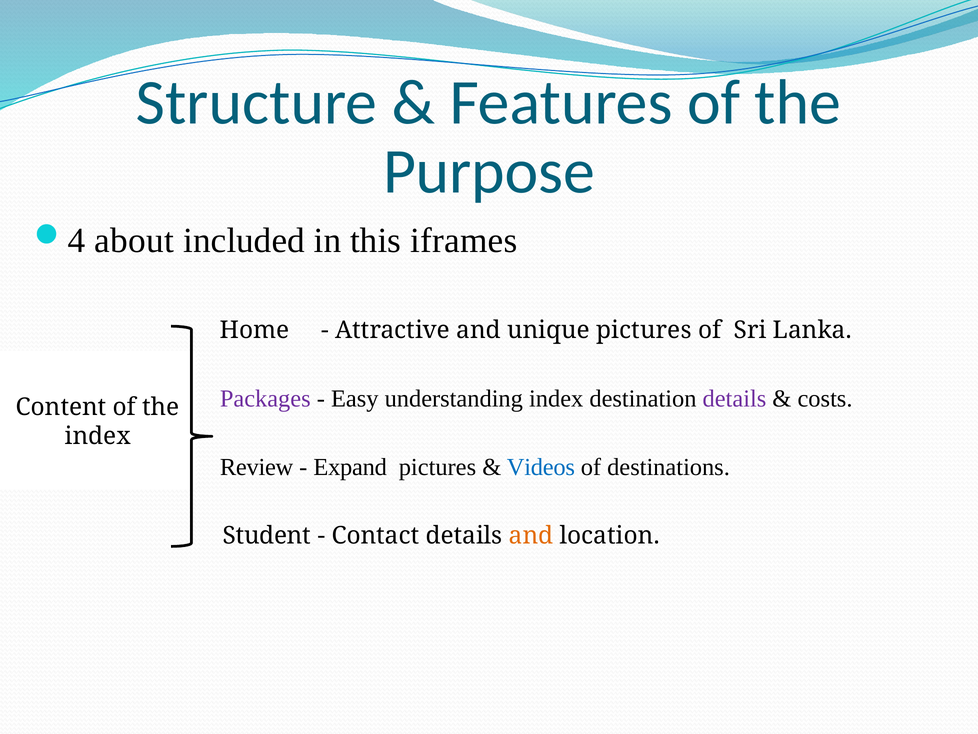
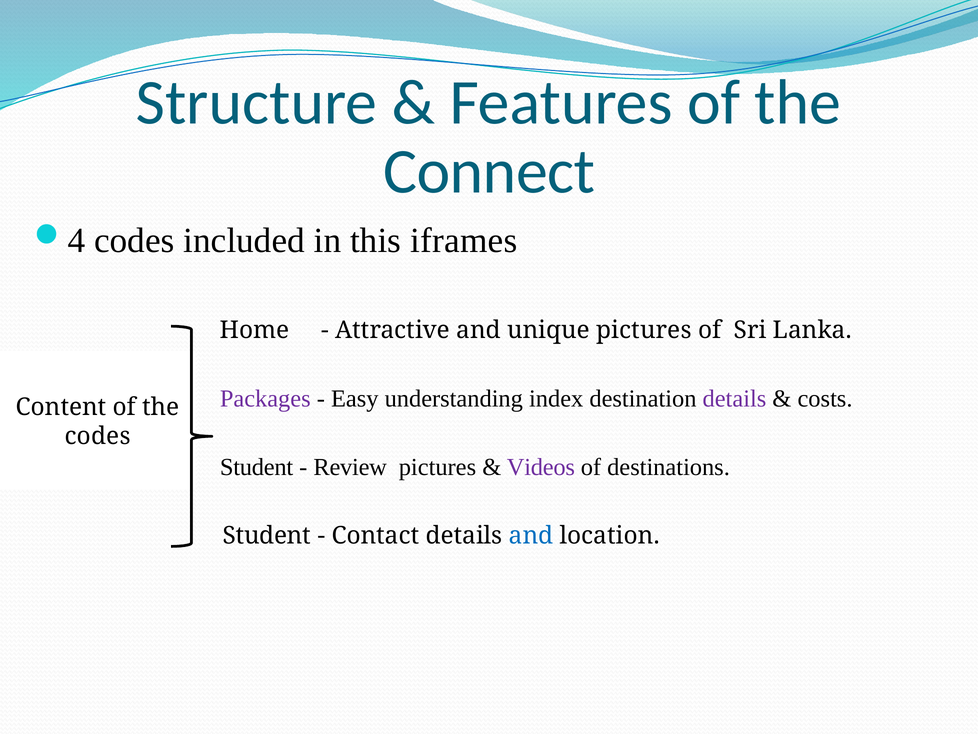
Purpose: Purpose -> Connect
about at (134, 240): about -> codes
index at (98, 436): index -> codes
Review at (257, 467): Review -> Student
Expand: Expand -> Review
Videos colour: blue -> purple
and at (531, 535) colour: orange -> blue
